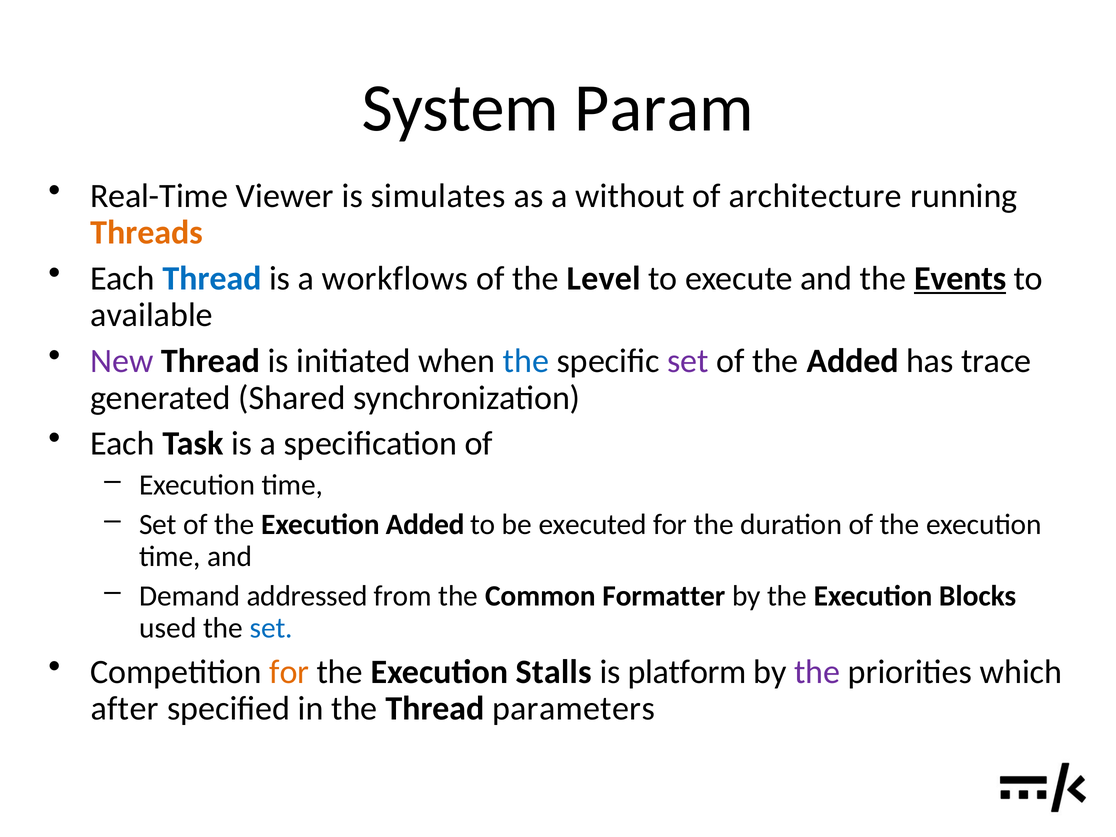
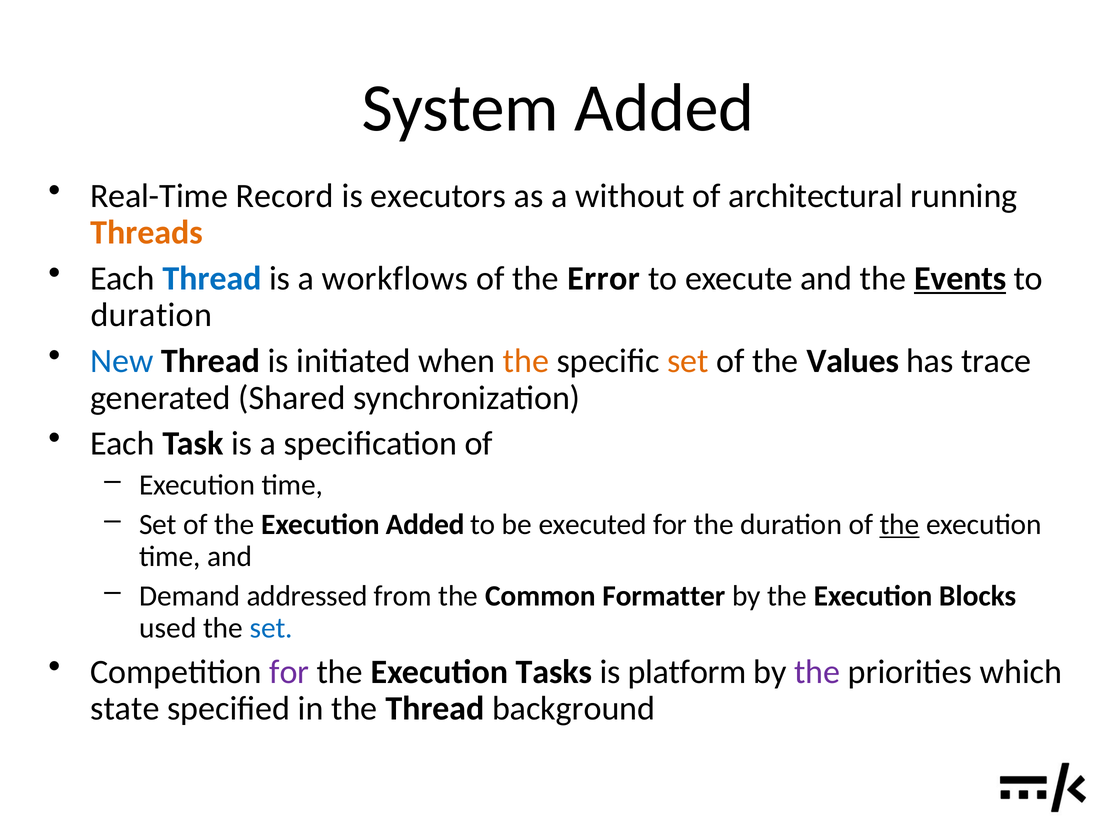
System Param: Param -> Added
Viewer: Viewer -> Record
simulates: simulates -> executors
architecture: architecture -> architectural
Level: Level -> Error
available at (152, 315): available -> duration
New colour: purple -> blue
the at (526, 361) colour: blue -> orange
set at (688, 361) colour: purple -> orange
the Added: Added -> Values
the at (900, 525) underline: none -> present
for at (289, 672) colour: orange -> purple
Stalls: Stalls -> Tasks
after: after -> state
parameters: parameters -> background
